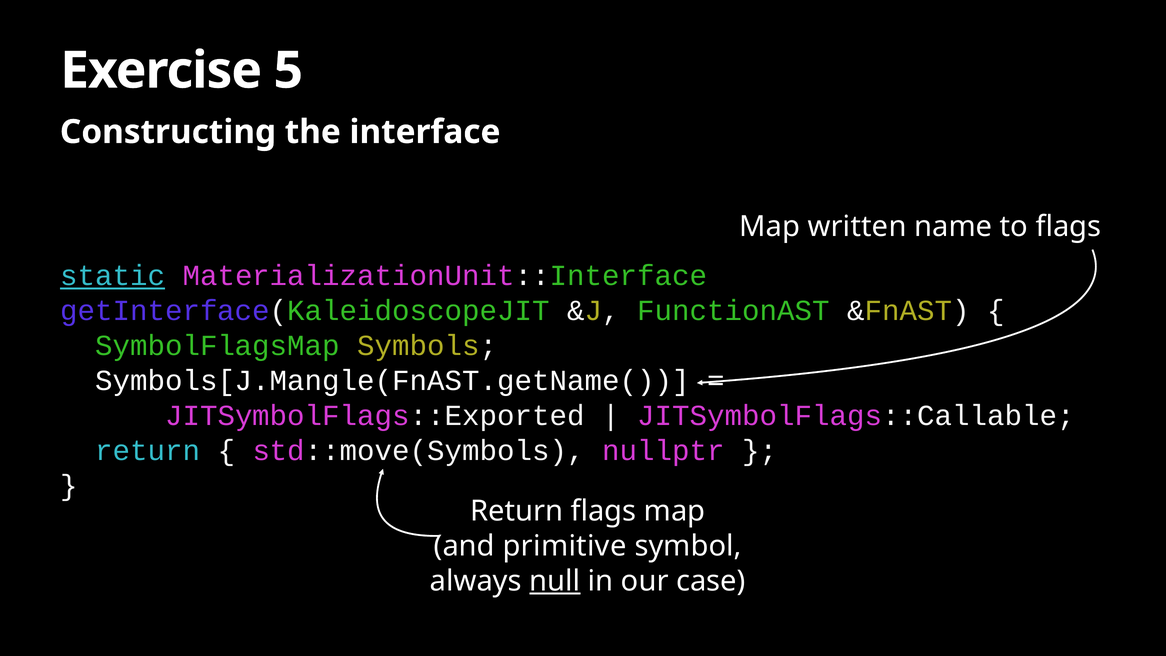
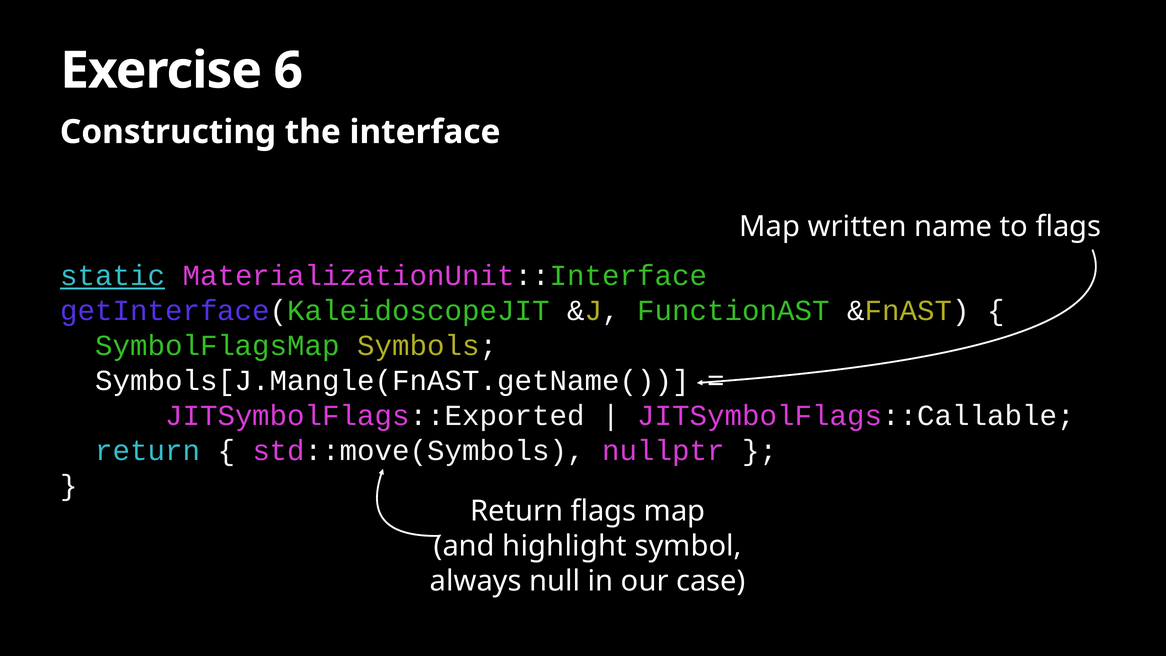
5: 5 -> 6
primitive: primitive -> highlight
null underline: present -> none
